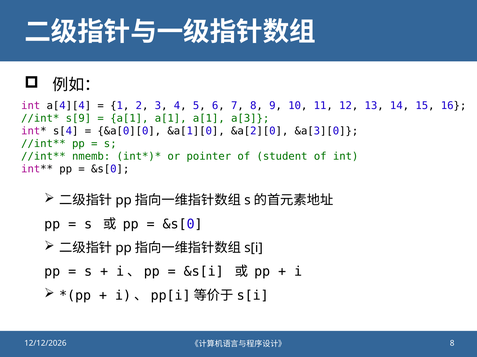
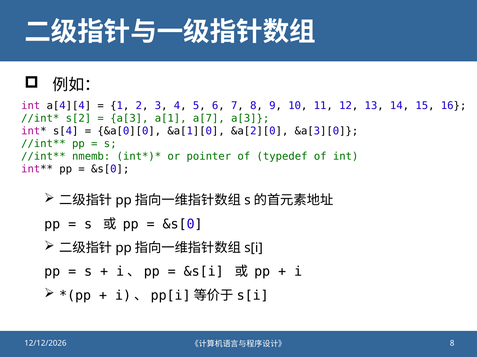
s[9: s[9 -> s[2
a[1 at (129, 119): a[1 -> a[3
a[1 at (209, 119): a[1 -> a[7
student: student -> typedef
